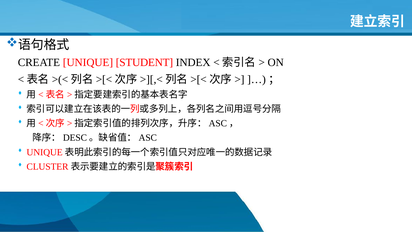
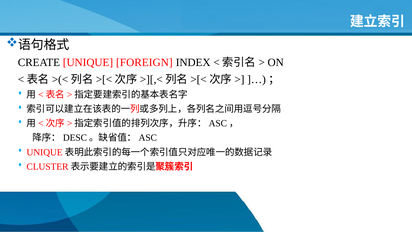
STUDENT: STUDENT -> FOREIGN
